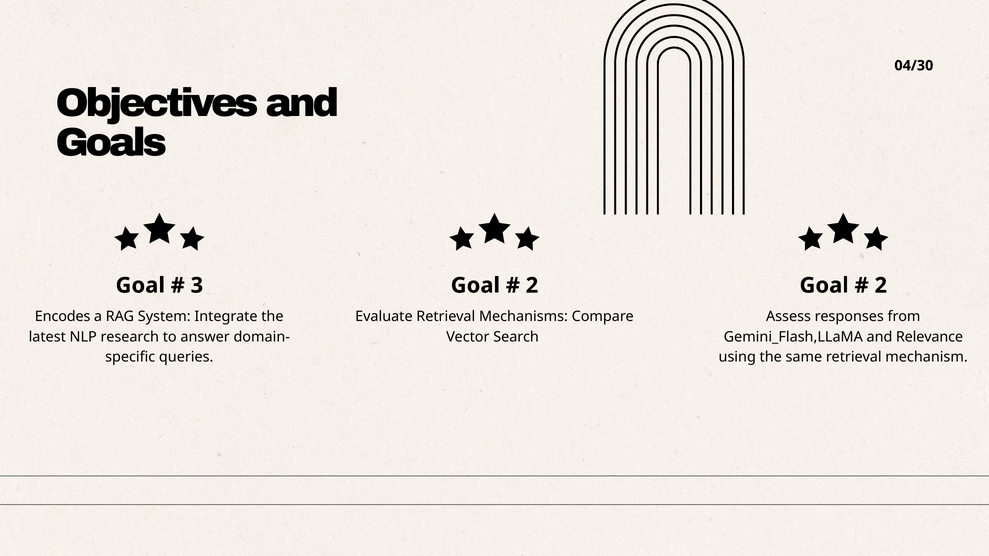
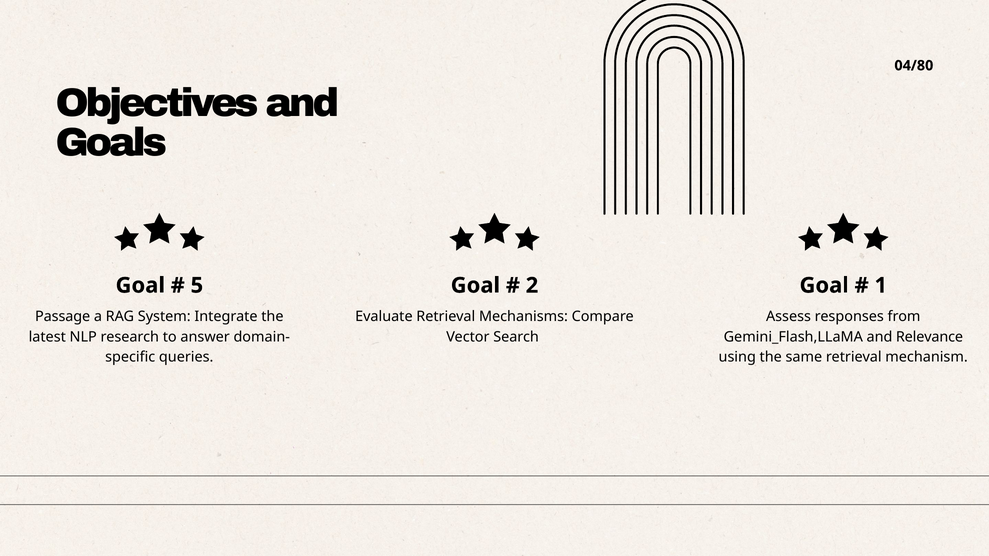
04/30: 04/30 -> 04/80
3: 3 -> 5
2 at (881, 286): 2 -> 1
Encodes: Encodes -> Passage
